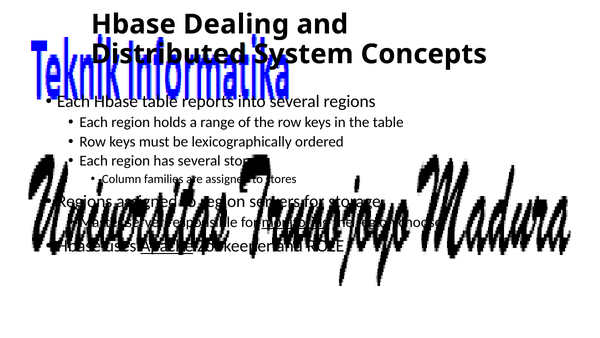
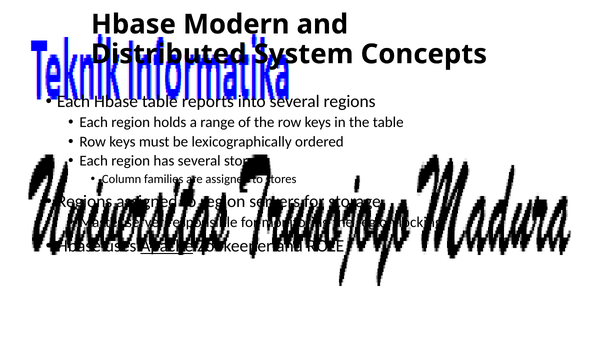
Dealing: Dealing -> Modern
monitoring underline: present -> none
choose: choose -> locking
